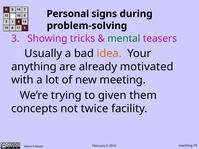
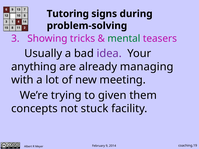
Personal: Personal -> Tutoring
idea colour: orange -> purple
motivated: motivated -> managing
twice: twice -> stuck
